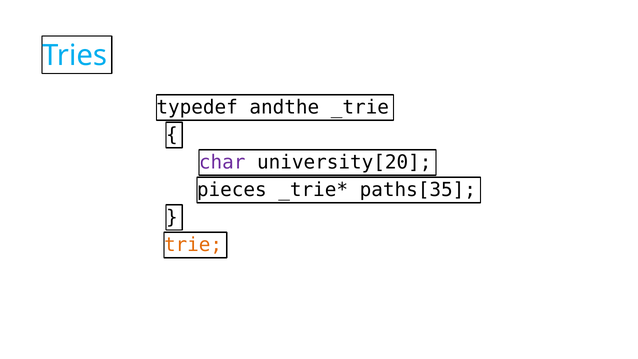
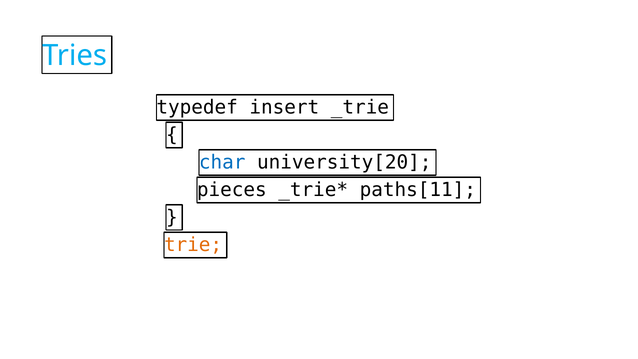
andthe: andthe -> insert
char colour: purple -> blue
paths[35: paths[35 -> paths[11
